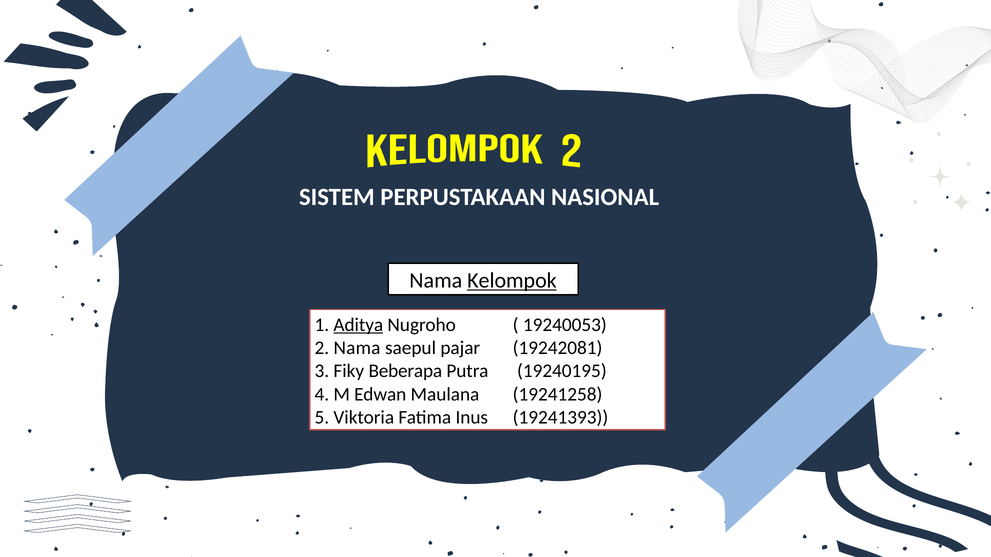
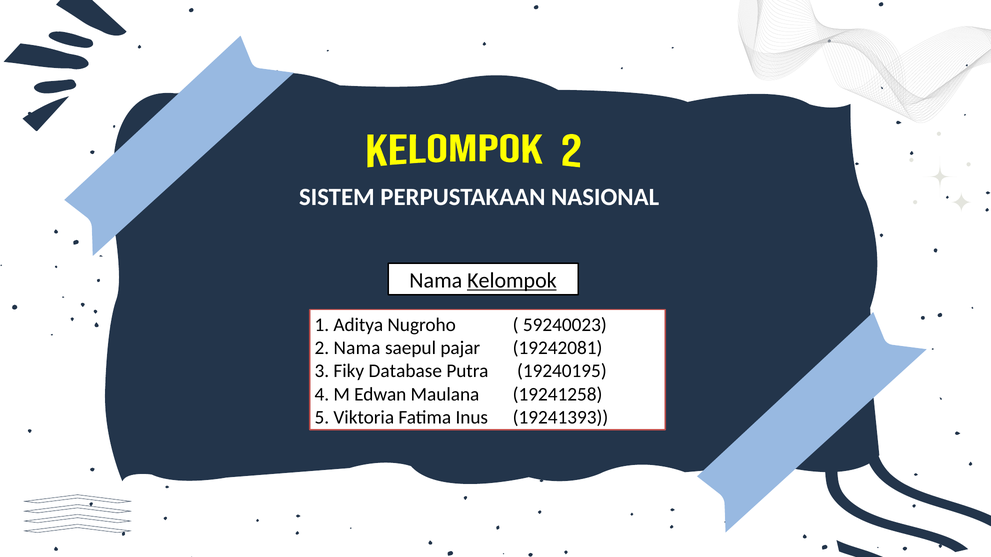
Aditya underline: present -> none
19240053: 19240053 -> 59240023
Beberapa: Beberapa -> Database
